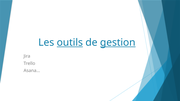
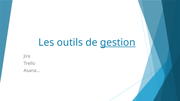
outils underline: present -> none
